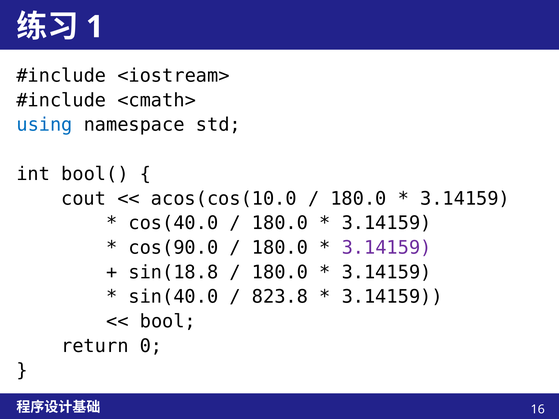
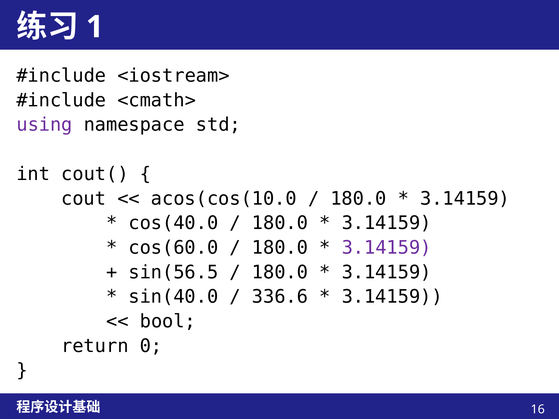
using colour: blue -> purple
bool(: bool( -> cout(
cos(90.0: cos(90.0 -> cos(60.0
sin(18.8: sin(18.8 -> sin(56.5
823.8: 823.8 -> 336.6
